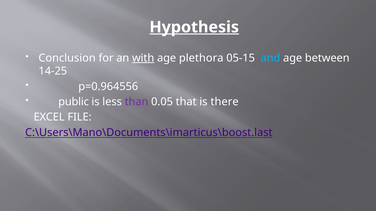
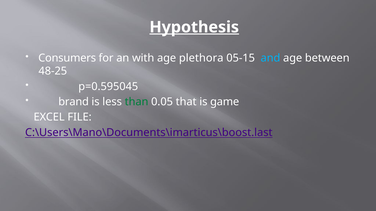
Conclusion: Conclusion -> Consumers
with underline: present -> none
14-25: 14-25 -> 48-25
p=0.964556: p=0.964556 -> p=0.595045
public: public -> brand
than colour: purple -> green
there: there -> game
